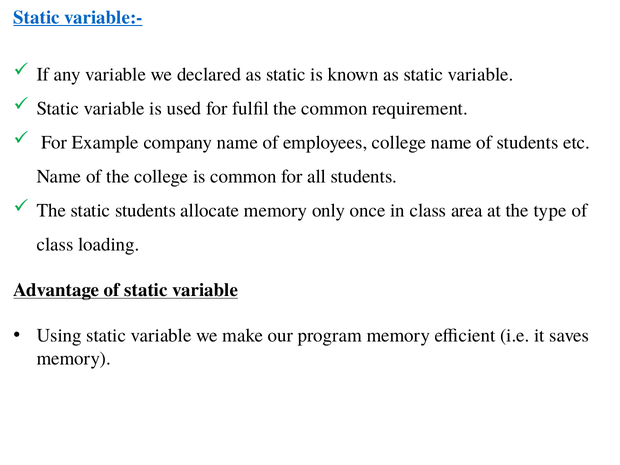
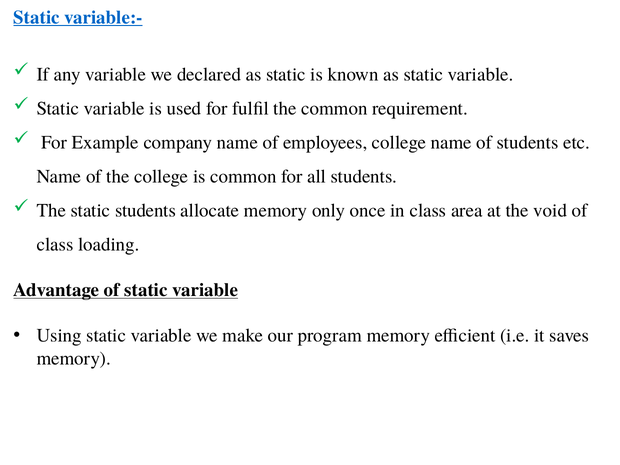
type: type -> void
